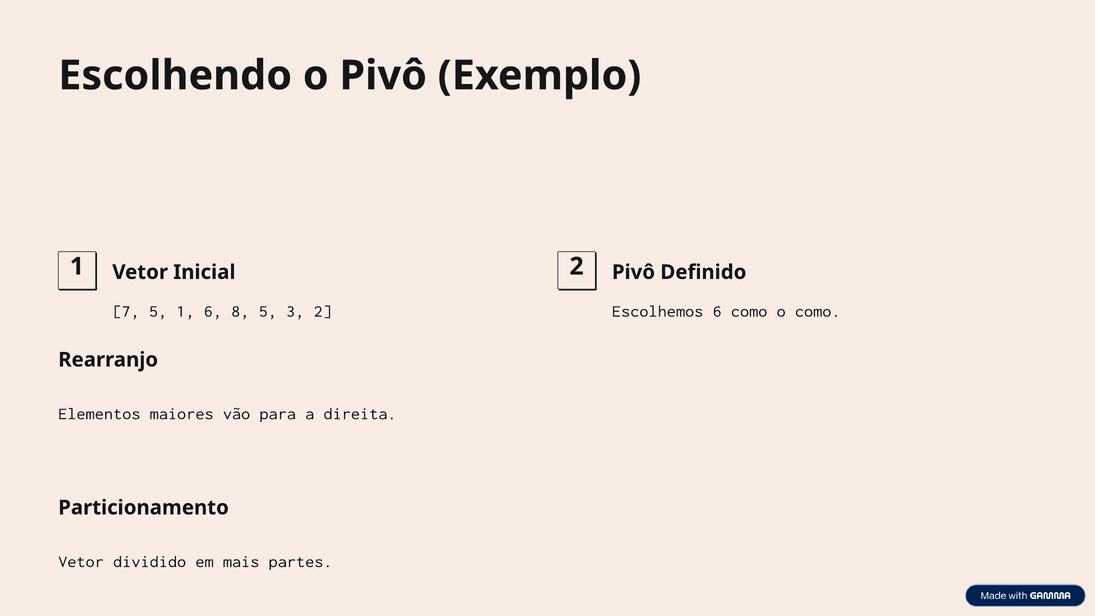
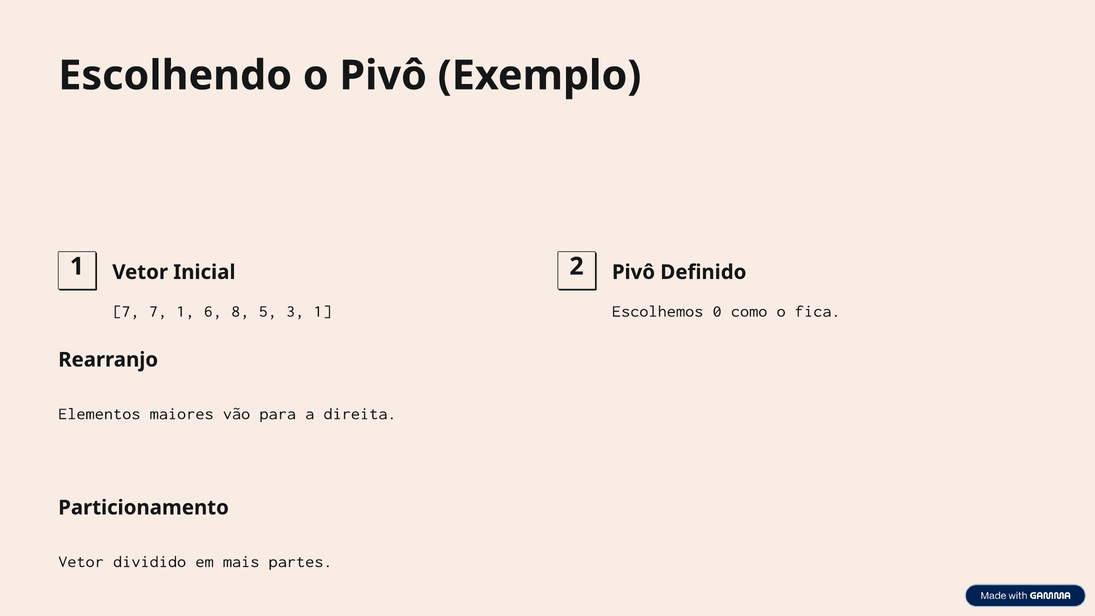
7 5: 5 -> 7
3 2: 2 -> 1
Escolhemos 6: 6 -> 0
o como: como -> fica
